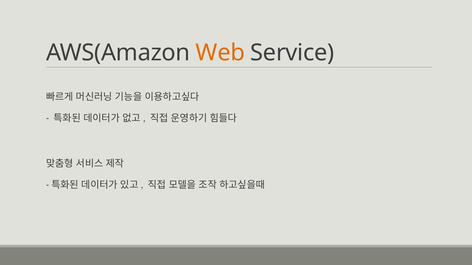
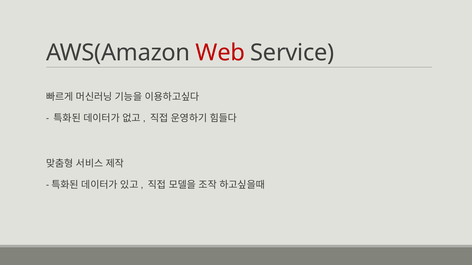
Web colour: orange -> red
